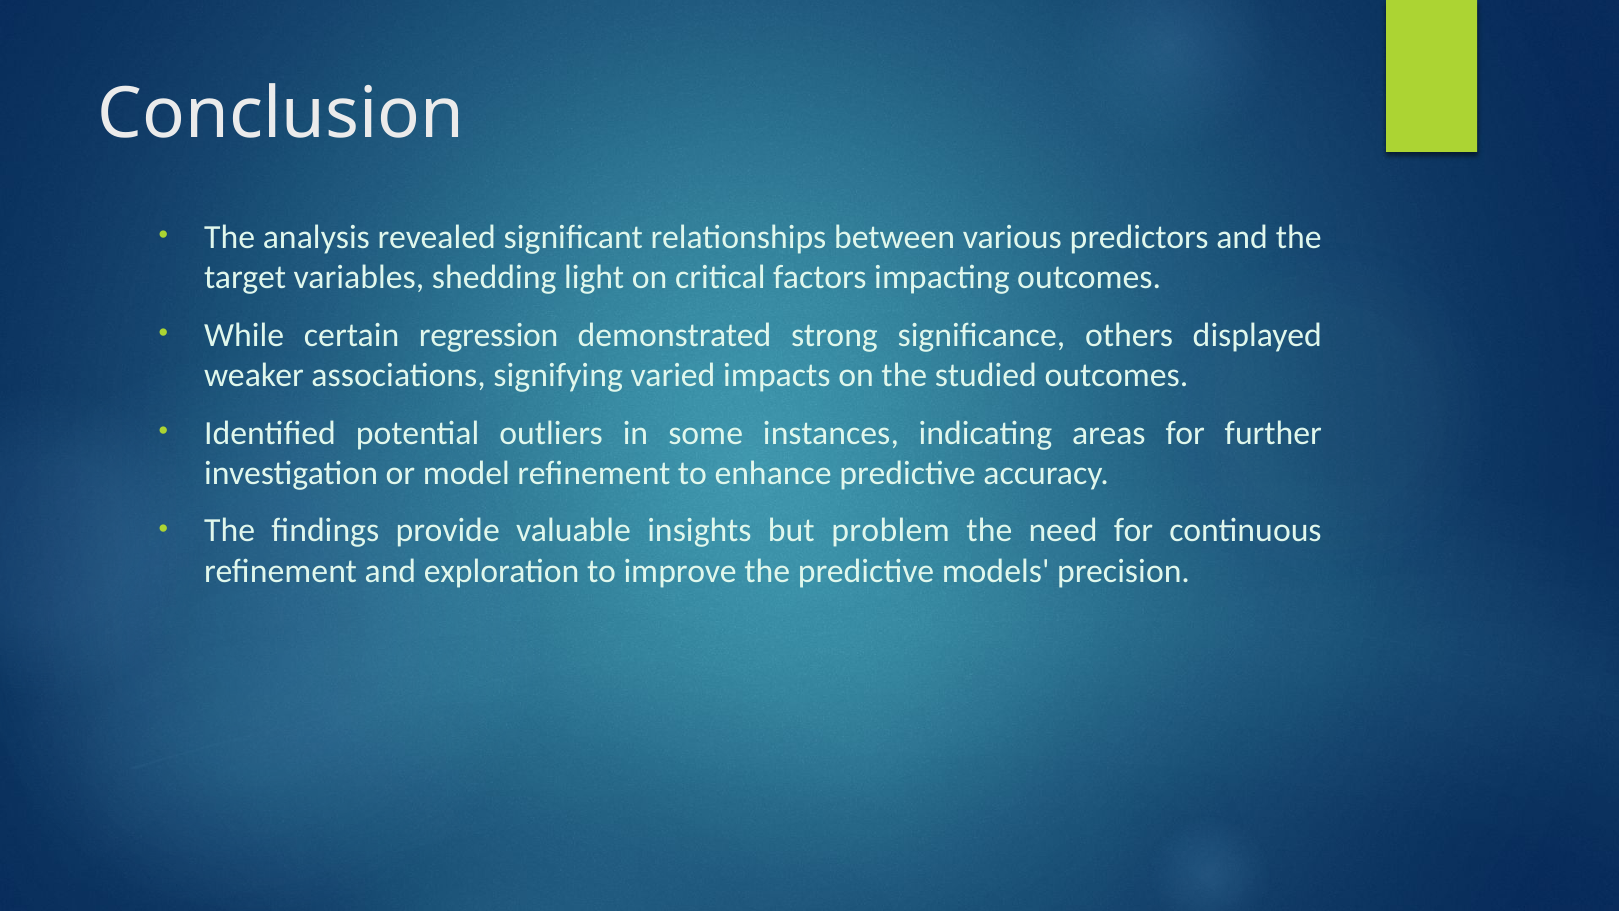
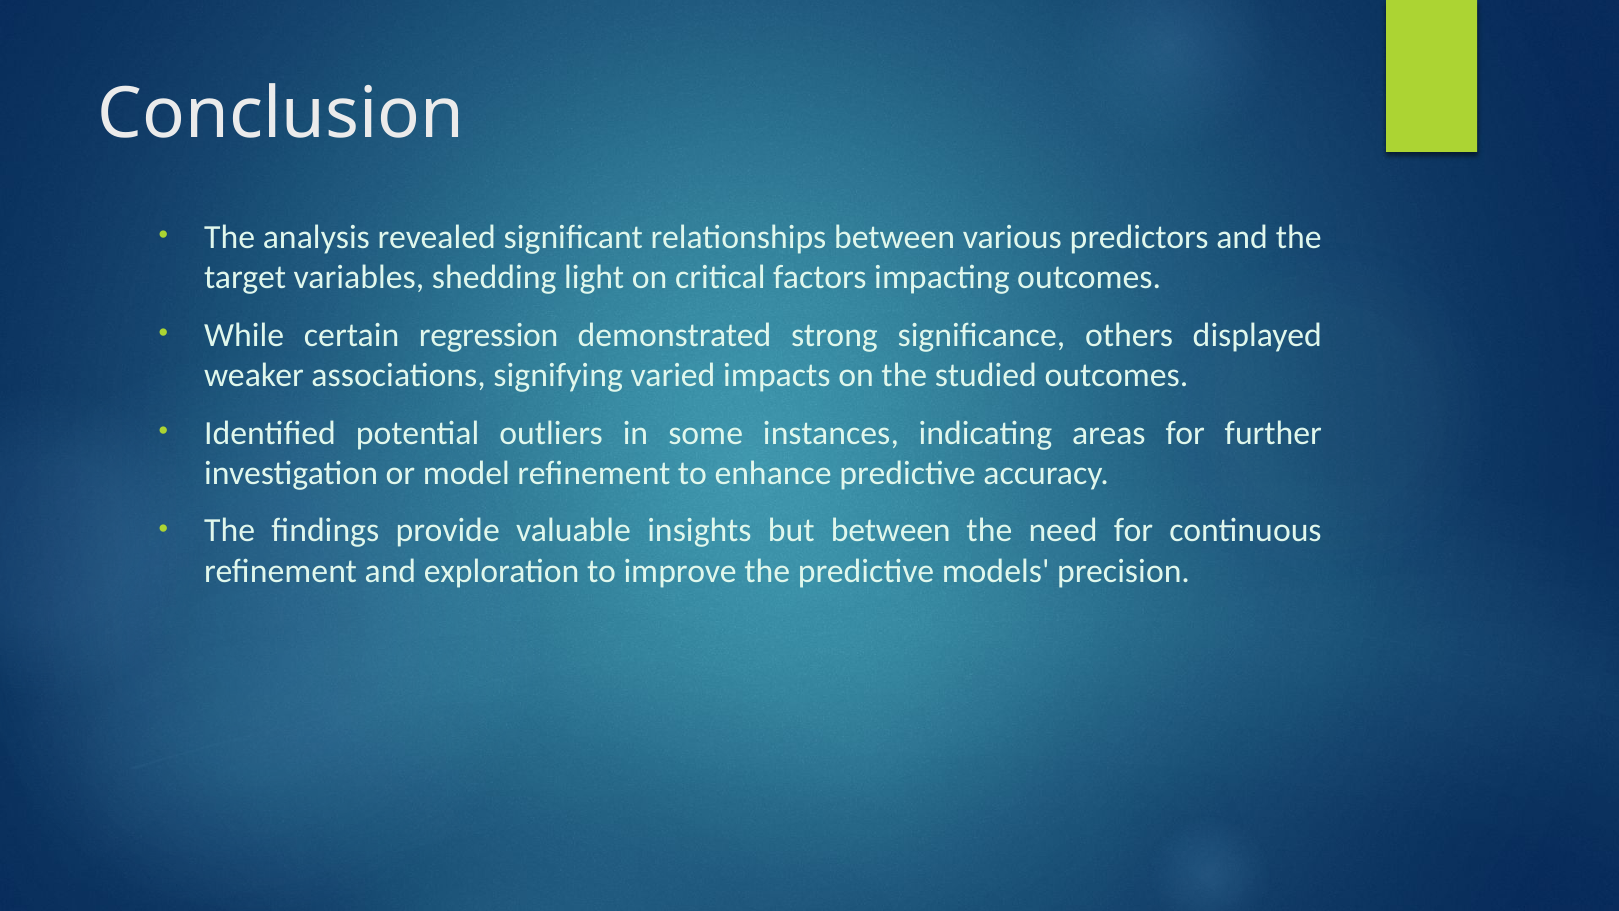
but problem: problem -> between
